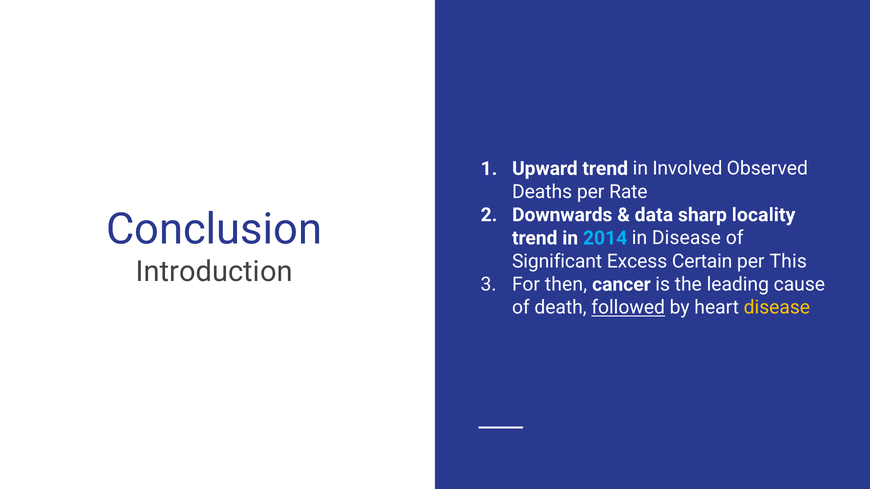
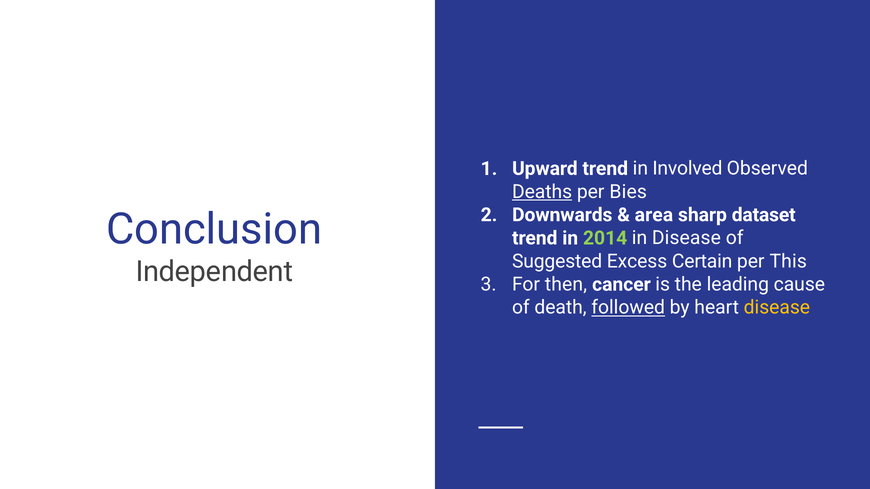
Deaths underline: none -> present
Rate: Rate -> Bies
data: data -> area
locality: locality -> dataset
2014 colour: light blue -> light green
Significant: Significant -> Suggested
Introduction: Introduction -> Independent
